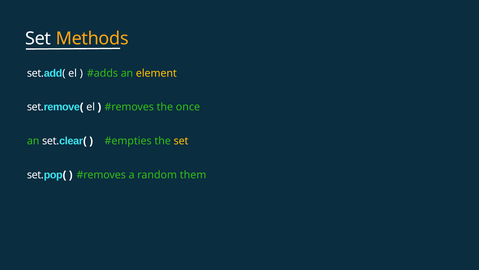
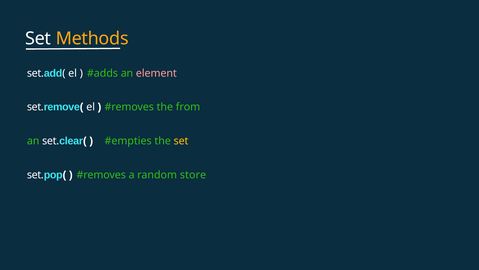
element colour: yellow -> pink
once: once -> from
them: them -> store
